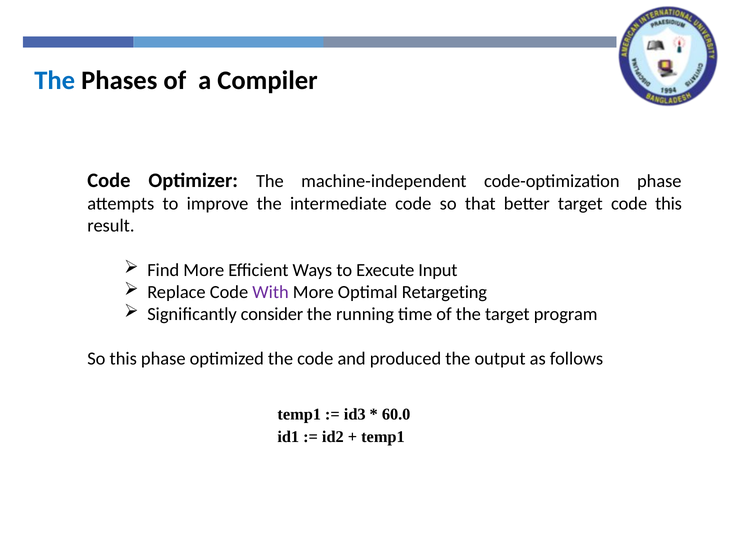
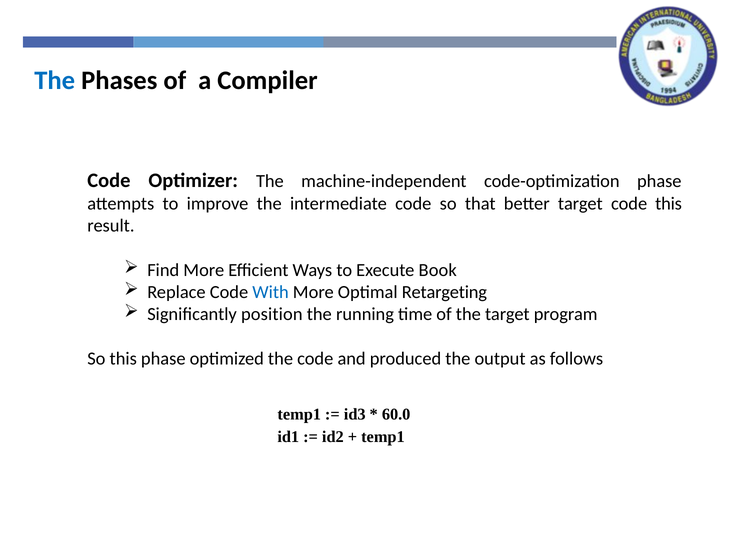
Input: Input -> Book
With colour: purple -> blue
consider: consider -> position
